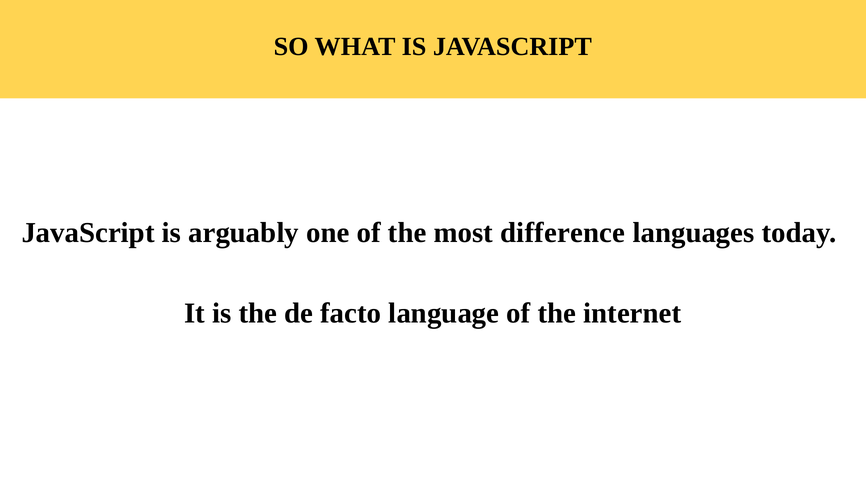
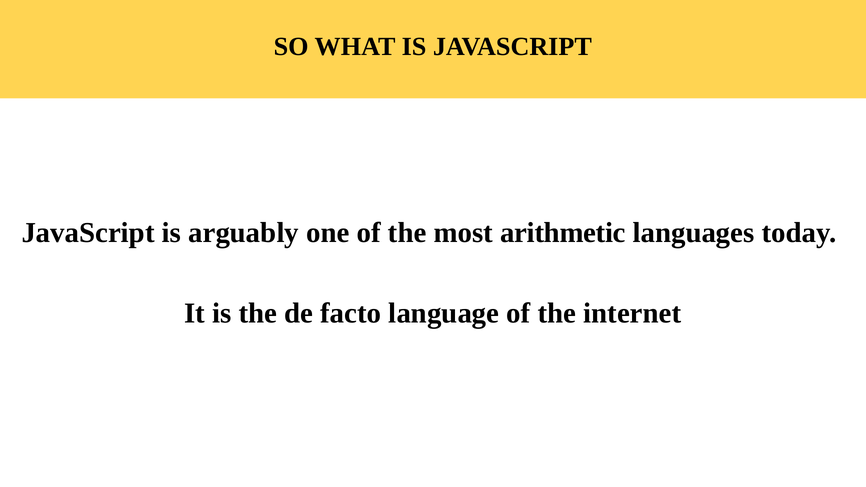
difference: difference -> arithmetic
